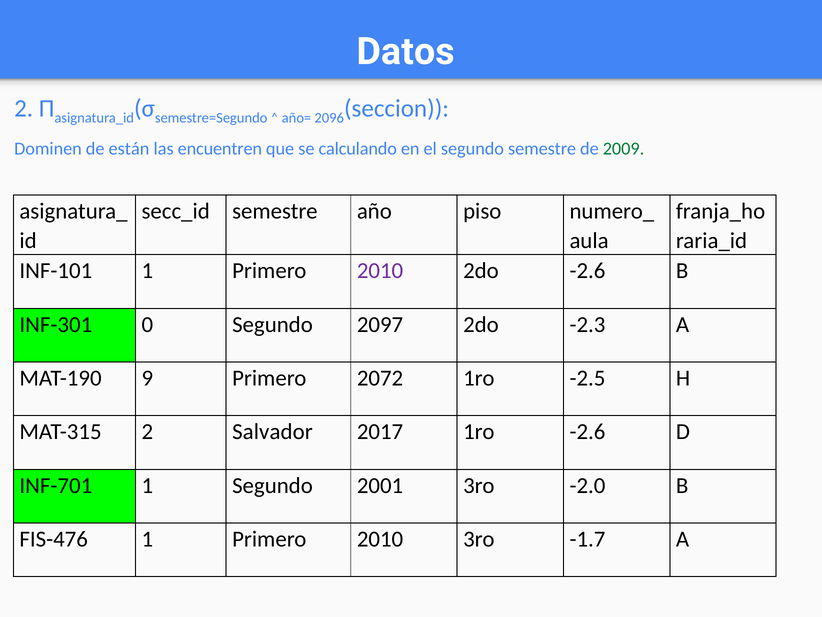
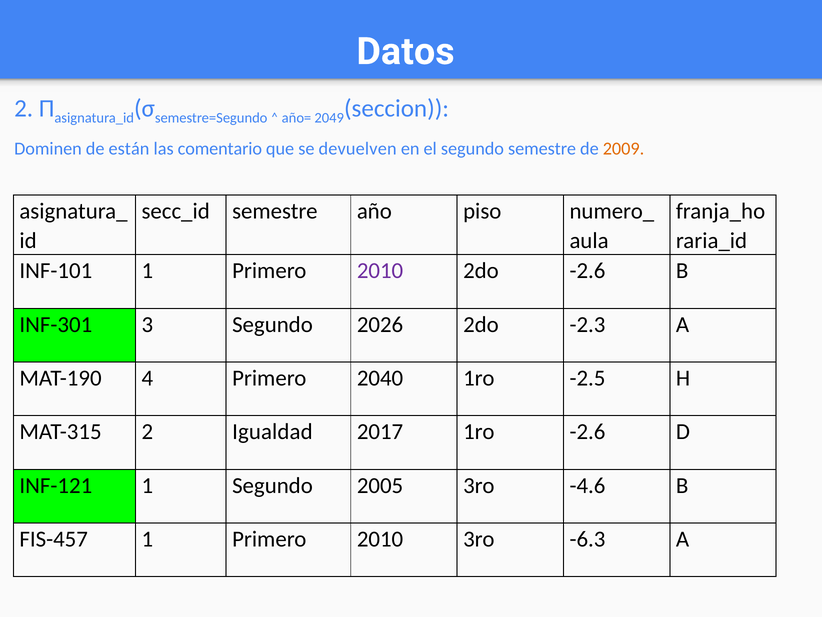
2096: 2096 -> 2049
encuentren: encuentren -> comentario
calculando: calculando -> devuelven
2009 colour: green -> orange
0: 0 -> 3
2097: 2097 -> 2026
9: 9 -> 4
2072: 2072 -> 2040
Salvador: Salvador -> Igualdad
INF-701: INF-701 -> INF-121
2001: 2001 -> 2005
-2.0: -2.0 -> -4.6
FIS-476: FIS-476 -> FIS-457
-1.7: -1.7 -> -6.3
